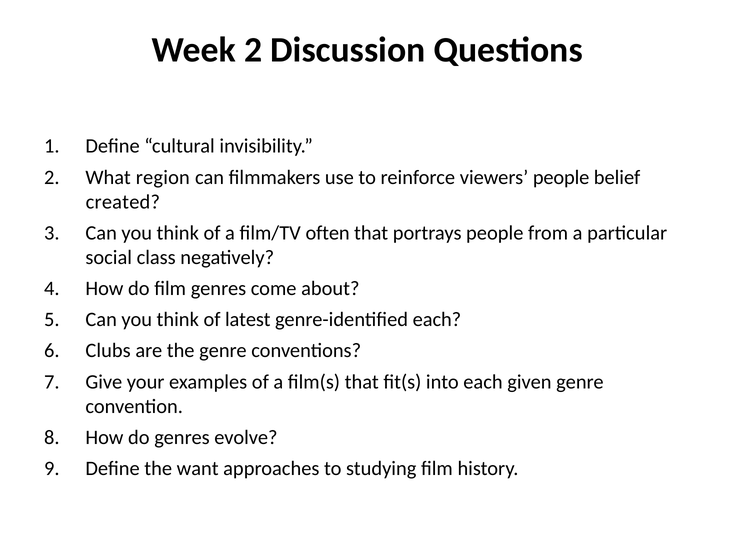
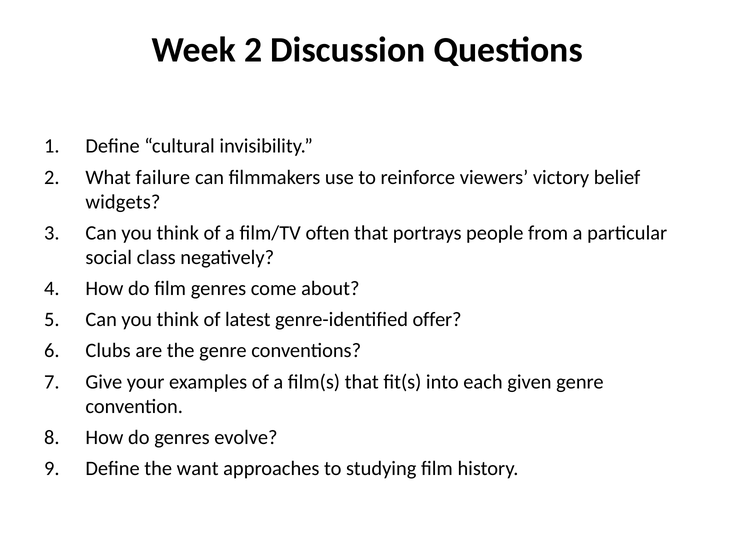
region: region -> failure
viewers people: people -> victory
created: created -> widgets
genre-identified each: each -> offer
